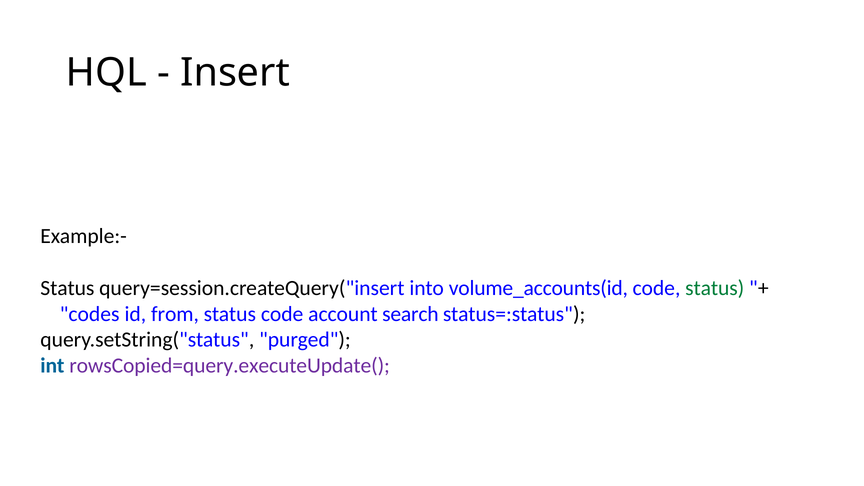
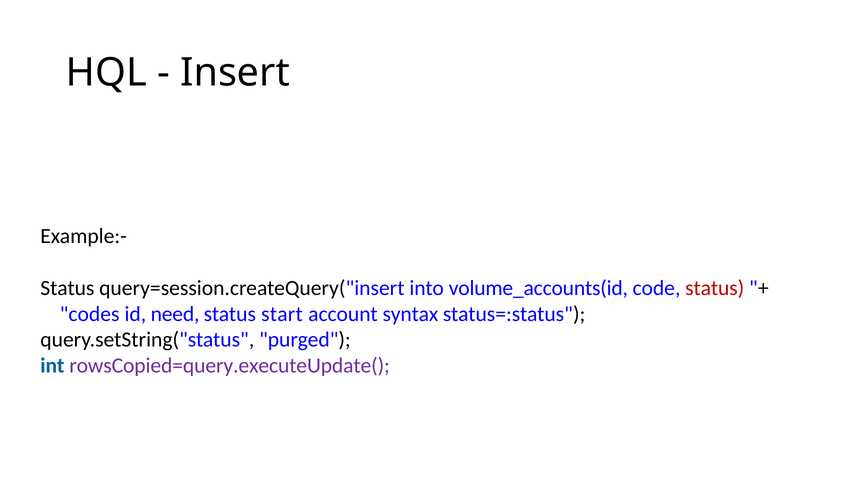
status at (715, 288) colour: green -> red
from: from -> need
status code: code -> start
search: search -> syntax
